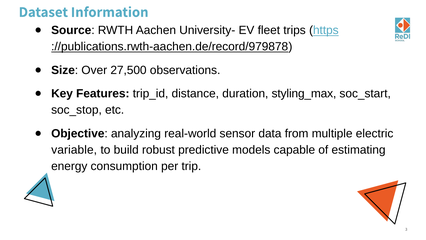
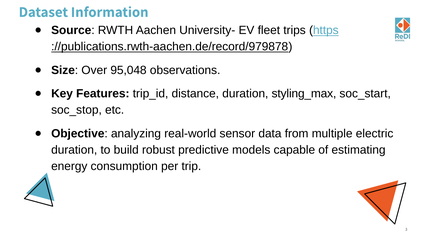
27,500: 27,500 -> 95,048
variable at (74, 150): variable -> duration
